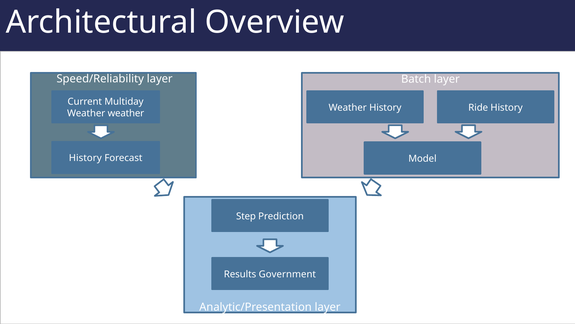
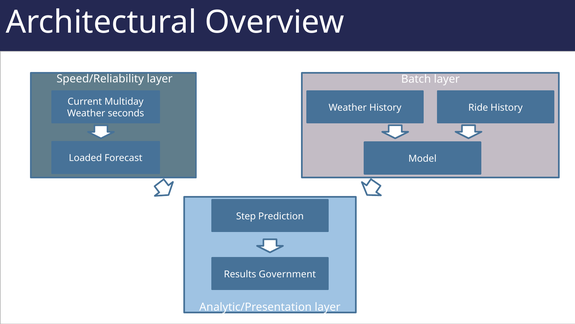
Weather weather: weather -> seconds
History at (85, 158): History -> Loaded
